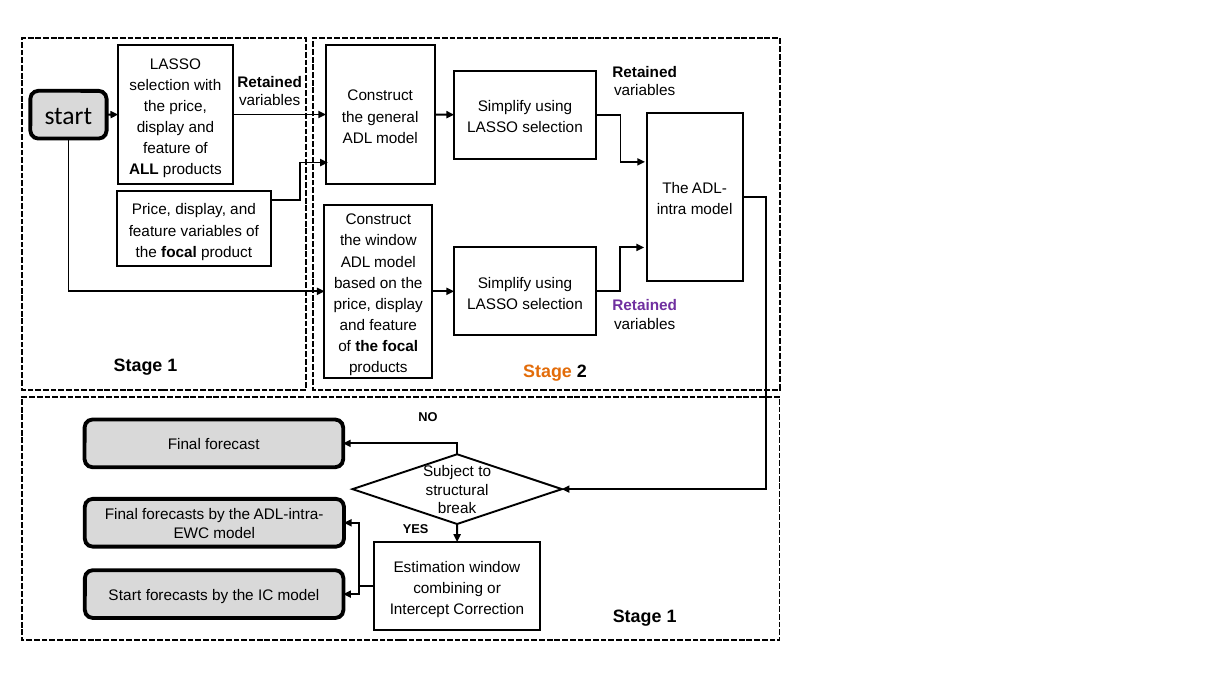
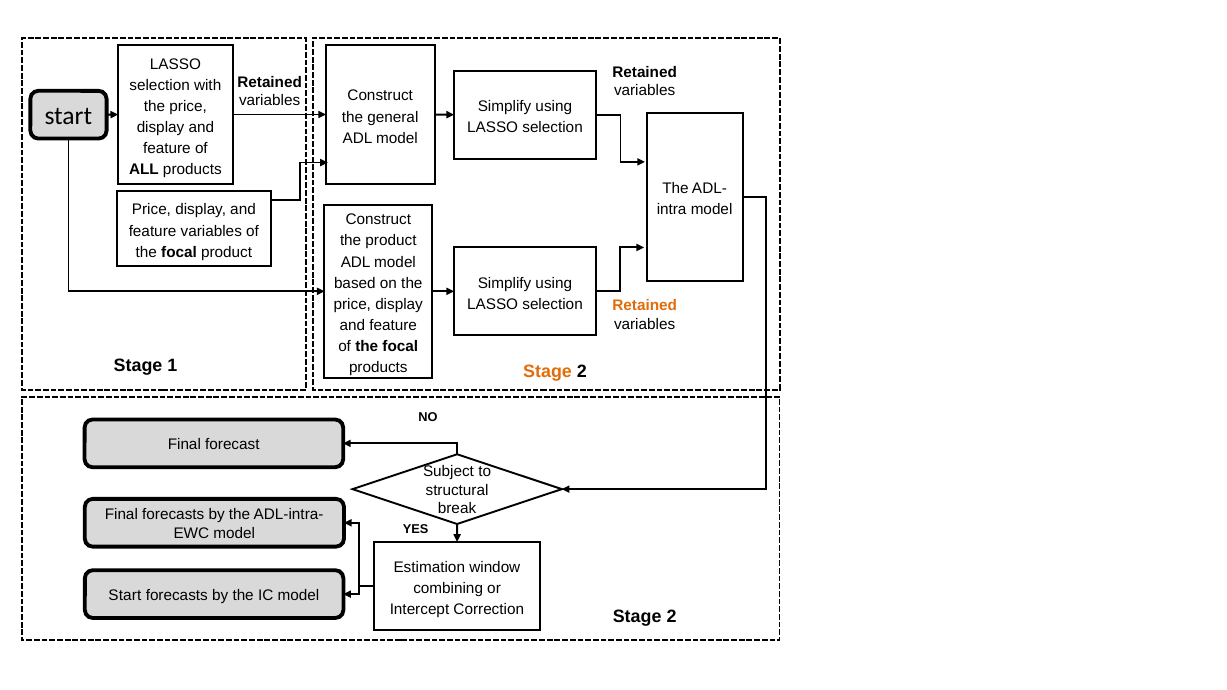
the window: window -> product
Retained at (645, 306) colour: purple -> orange
1 at (672, 616): 1 -> 2
